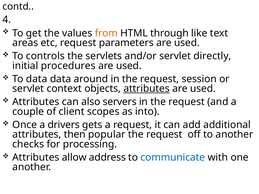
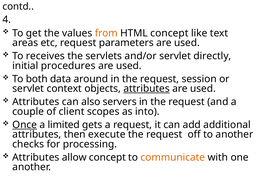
HTML through: through -> concept
controls: controls -> receives
To data: data -> both
Once underline: none -> present
drivers: drivers -> limited
popular: popular -> execute
allow address: address -> concept
communicate colour: blue -> orange
